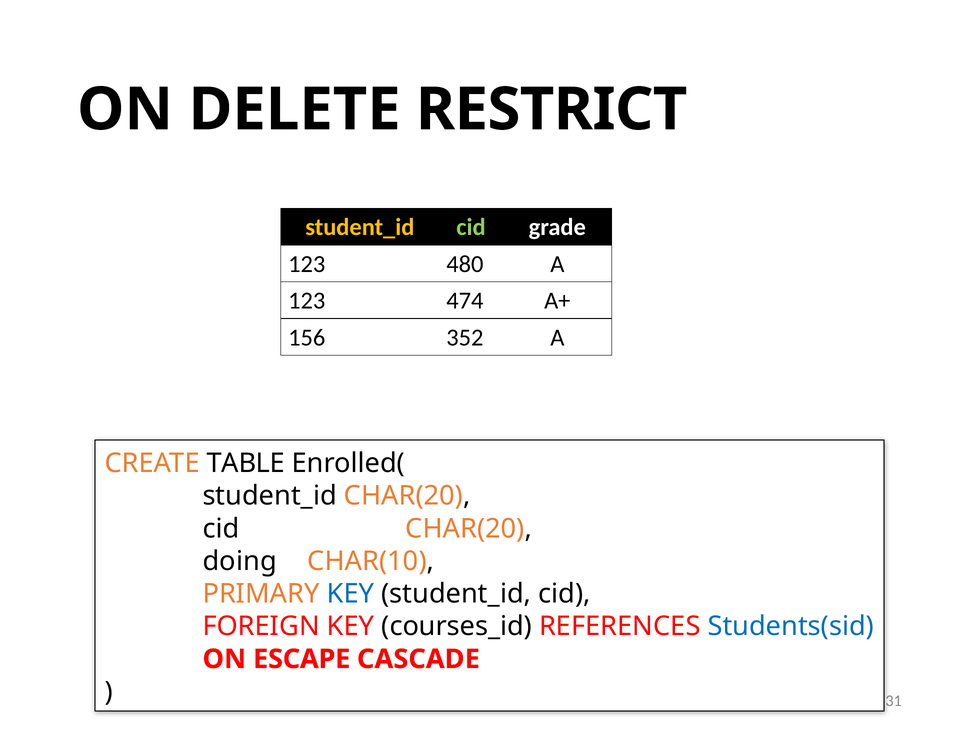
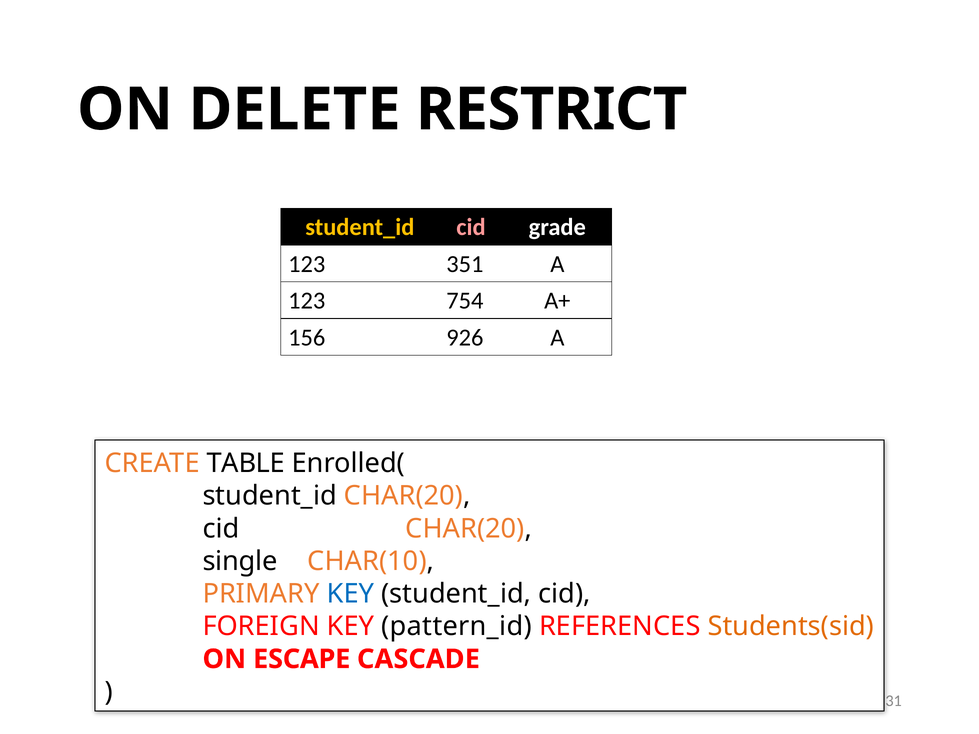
cid at (471, 227) colour: light green -> pink
480: 480 -> 351
474: 474 -> 754
352: 352 -> 926
doing: doing -> single
courses_id: courses_id -> pattern_id
Students(sid colour: blue -> orange
